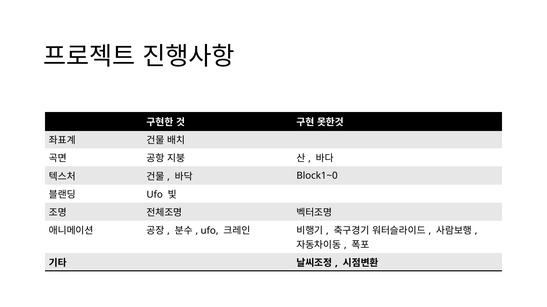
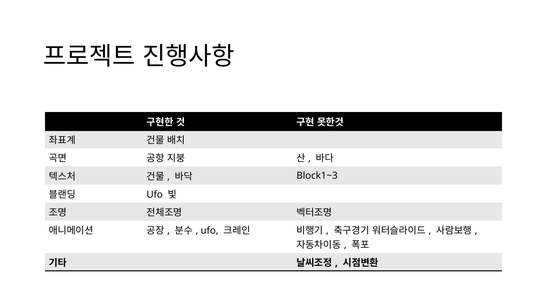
Block1~0: Block1~0 -> Block1~3
